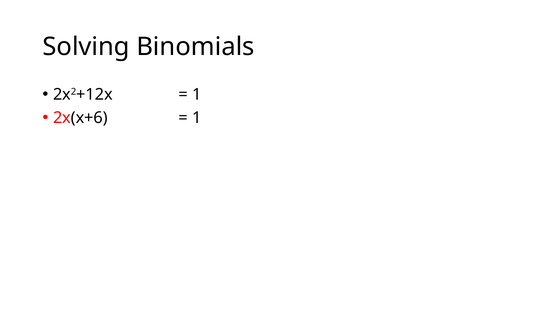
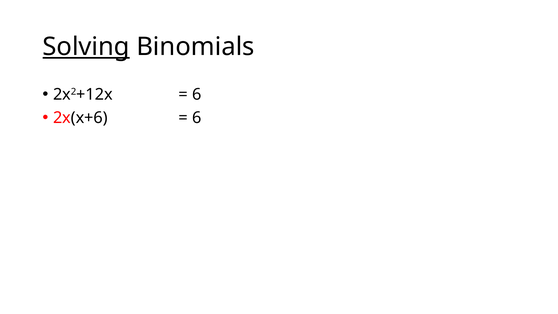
Solving underline: none -> present
1 at (197, 94): 1 -> 6
1 at (197, 118): 1 -> 6
